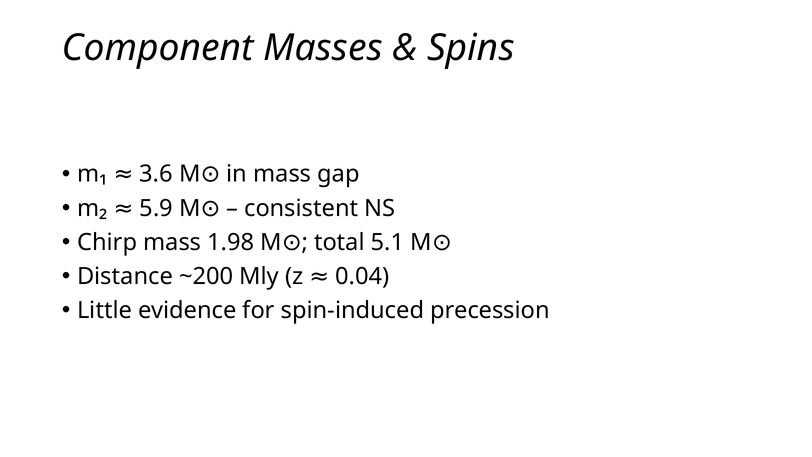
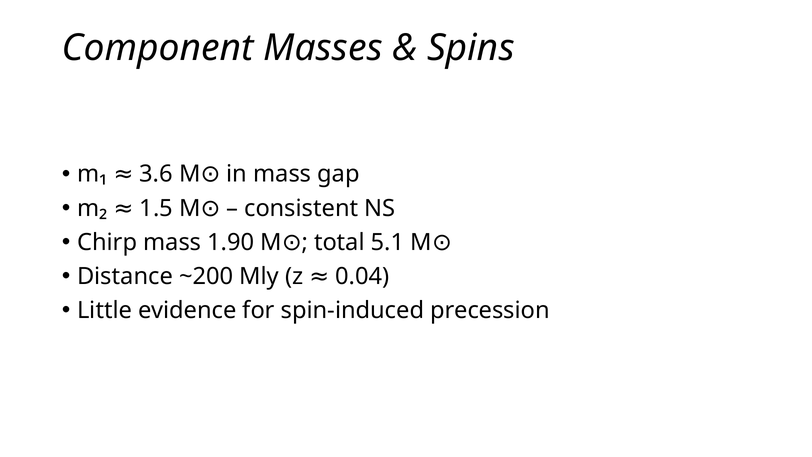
5.9: 5.9 -> 1.5
1.98: 1.98 -> 1.90
